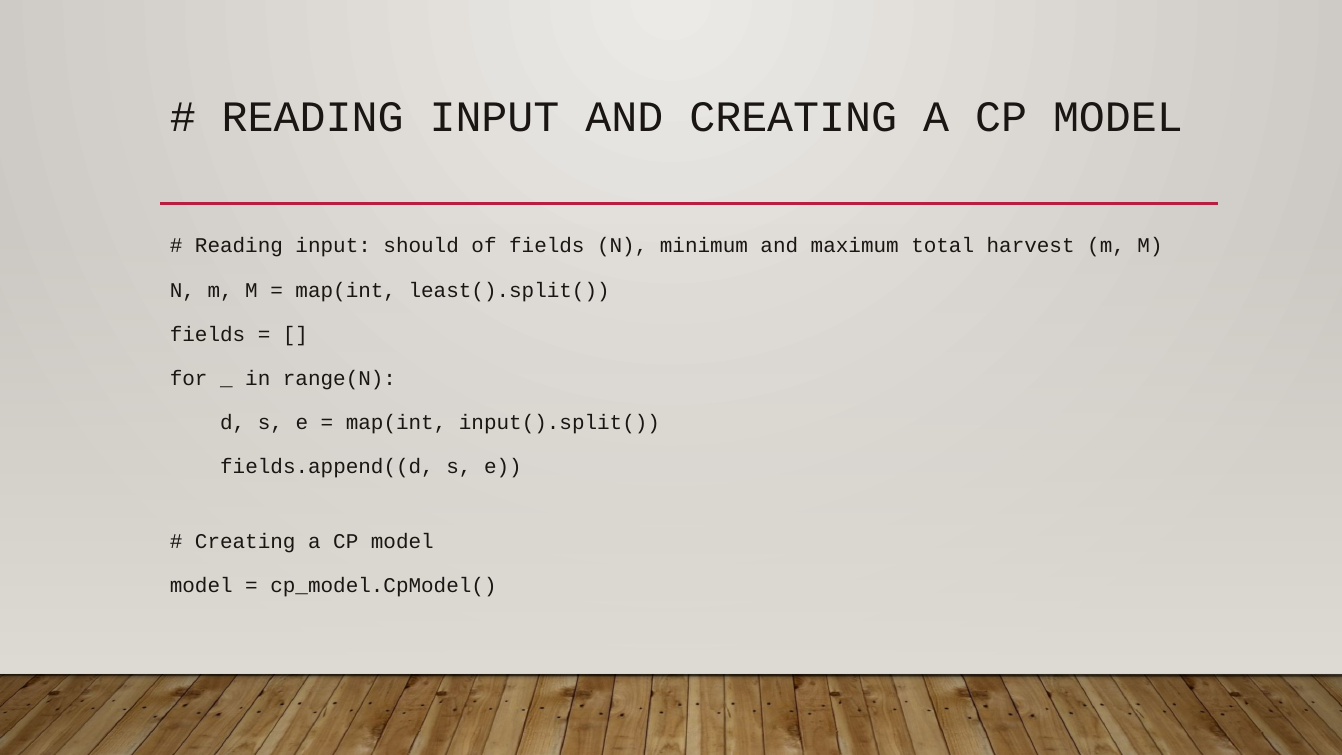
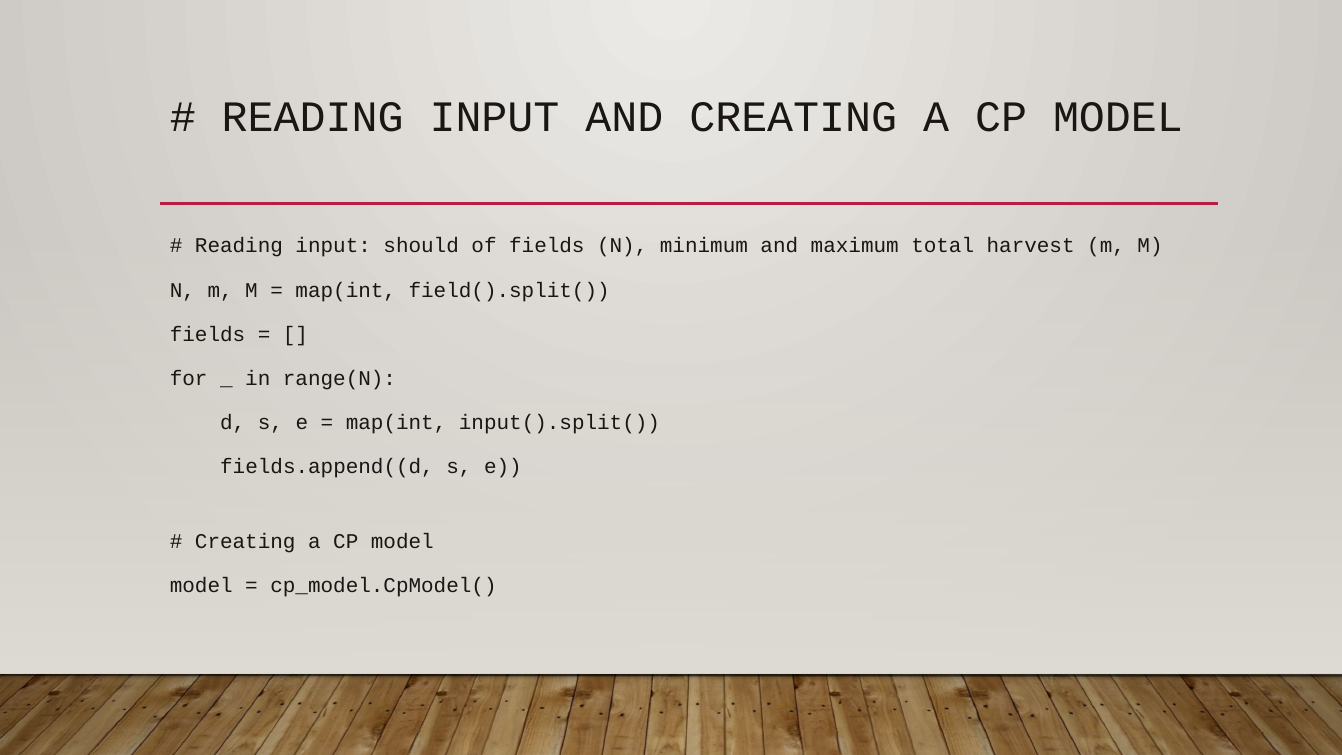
least().split(: least().split( -> field().split(
